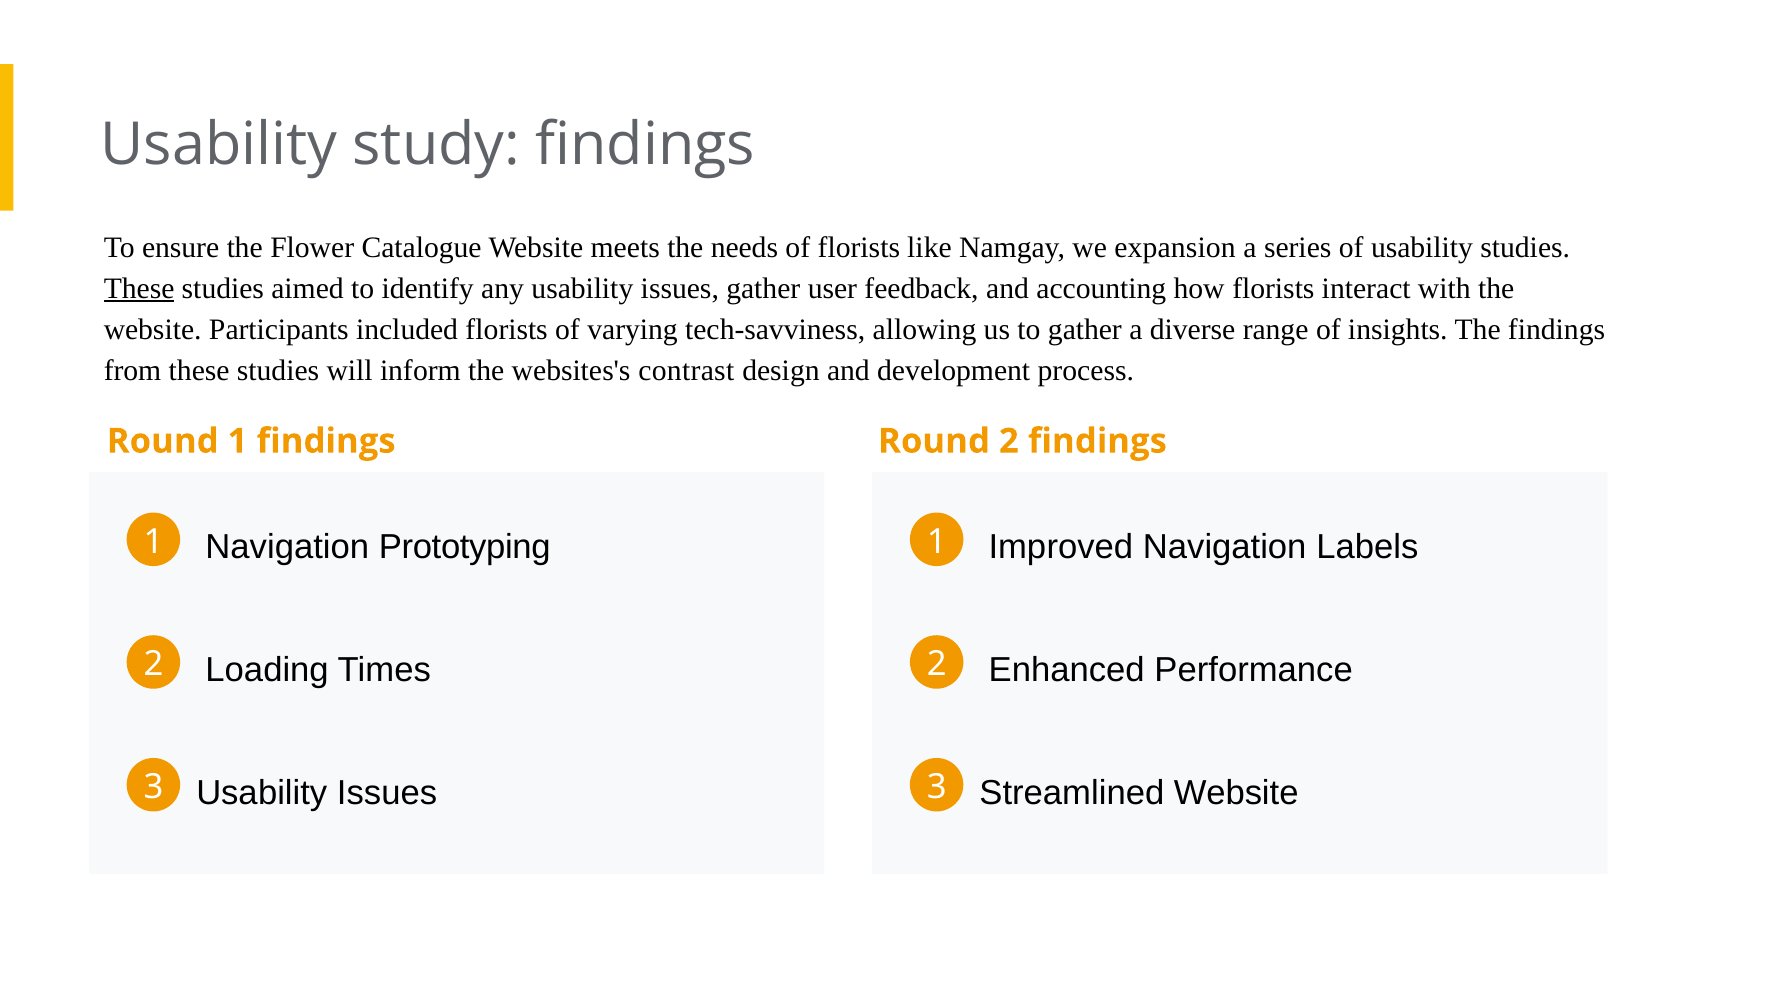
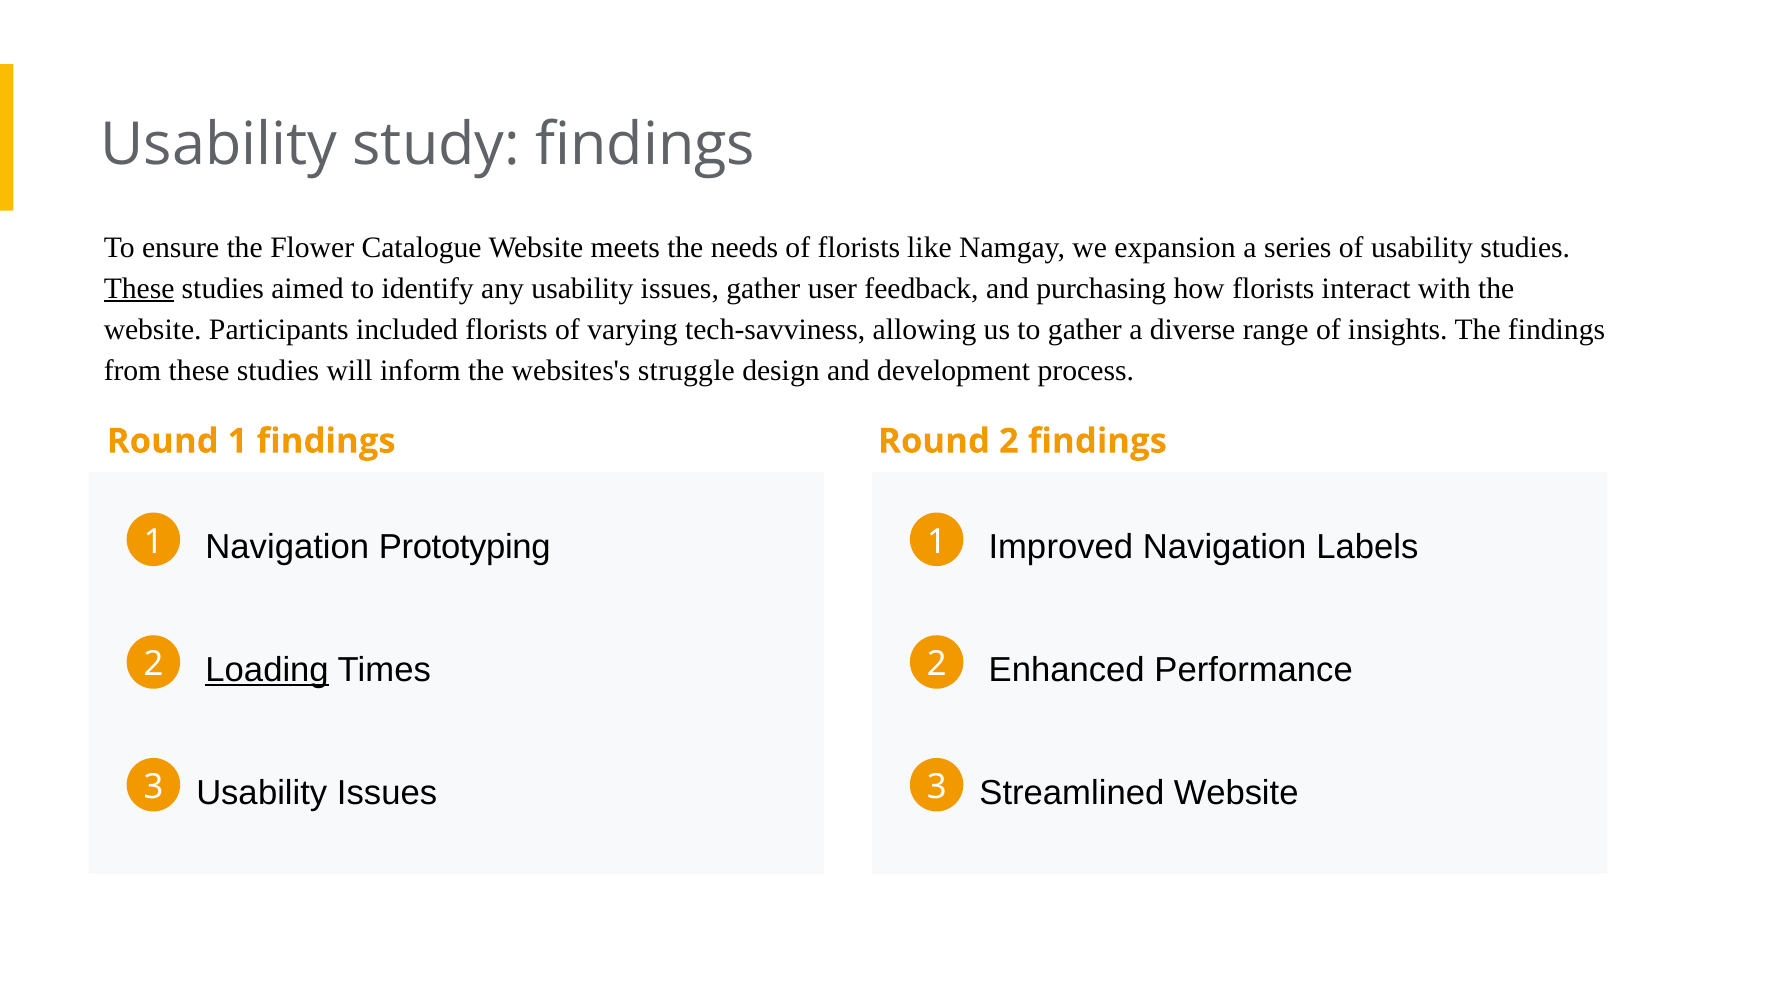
accounting: accounting -> purchasing
contrast: contrast -> struggle
Loading underline: none -> present
